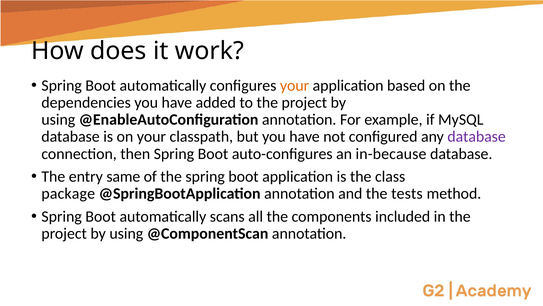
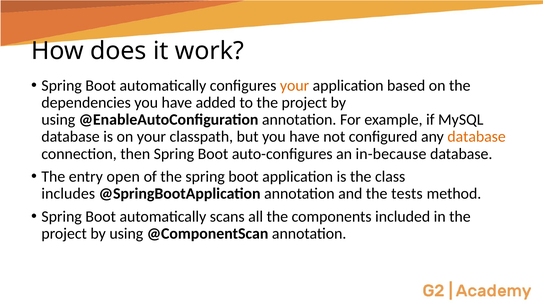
database at (477, 137) colour: purple -> orange
same: same -> open
package: package -> includes
